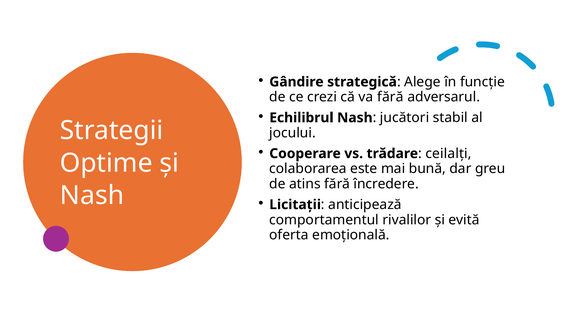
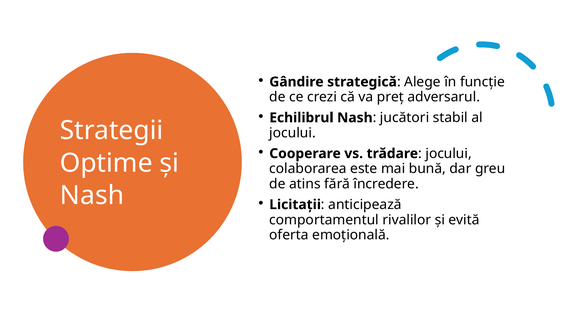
va fără: fără -> preț
ceilalți at (449, 154): ceilalți -> jocului
